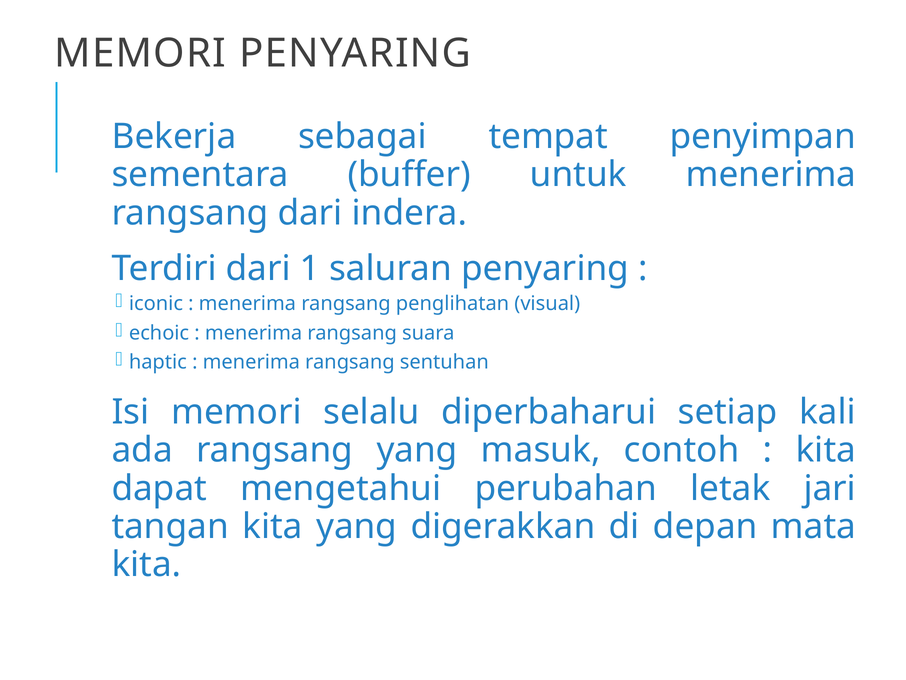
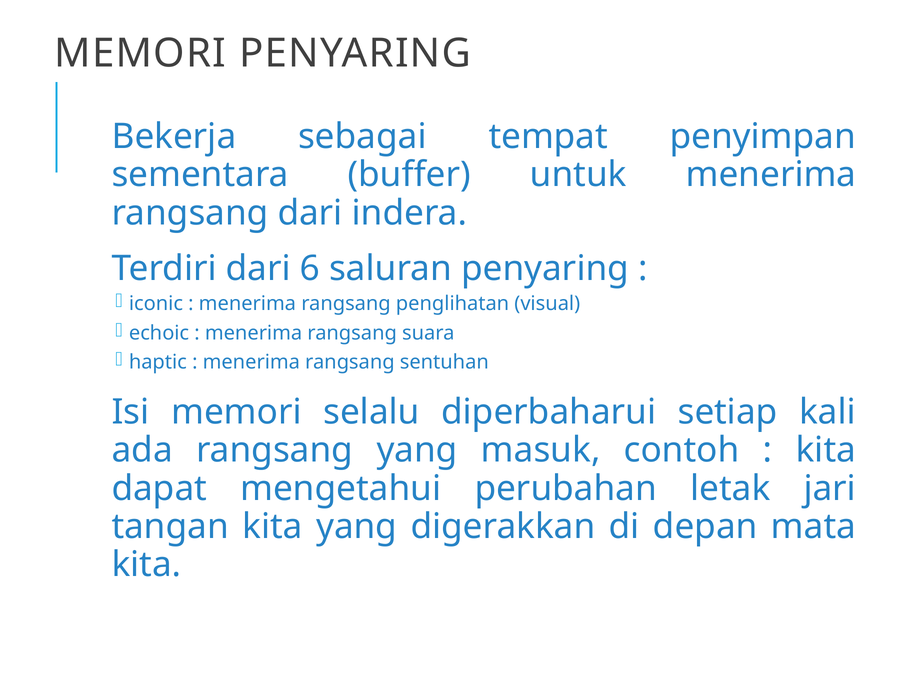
1: 1 -> 6
